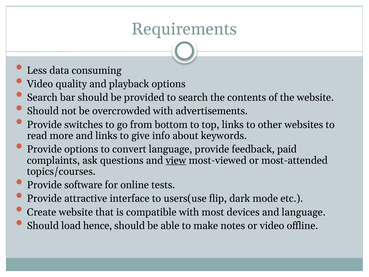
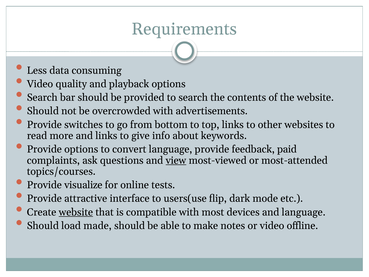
software: software -> visualize
website at (76, 212) underline: none -> present
hence: hence -> made
